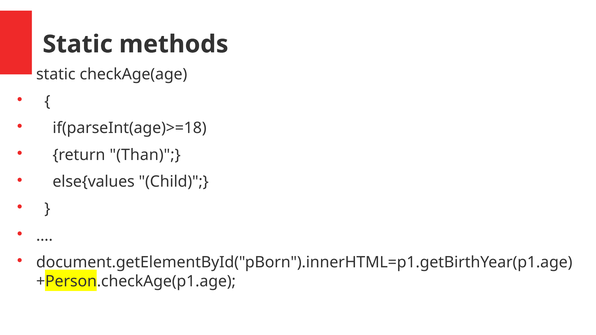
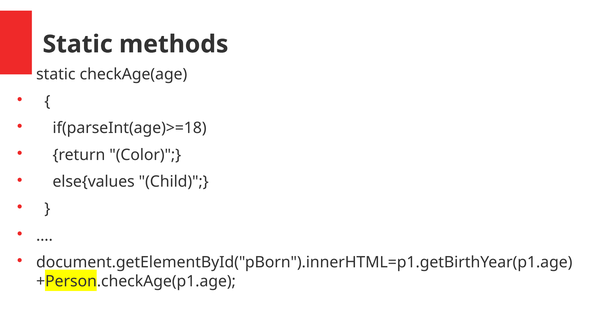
Than: Than -> Color
